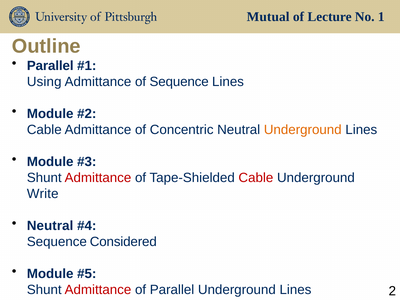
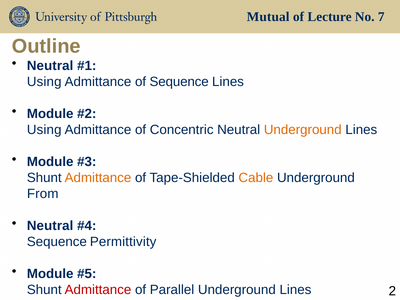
1: 1 -> 7
Parallel at (50, 66): Parallel -> Neutral
Cable at (44, 130): Cable -> Using
Admittance at (98, 178) colour: red -> orange
Cable at (256, 178) colour: red -> orange
Write: Write -> From
Considered: Considered -> Permittivity
